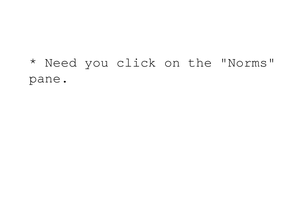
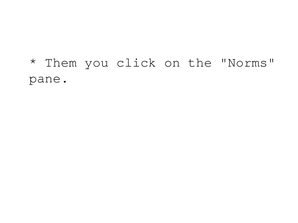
Need: Need -> Them
